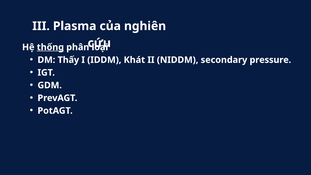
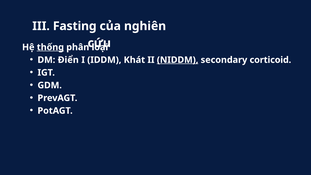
Plasma: Plasma -> Fasting
Thấy: Thấy -> Điển
NIDDM underline: none -> present
pressure: pressure -> corticoid
